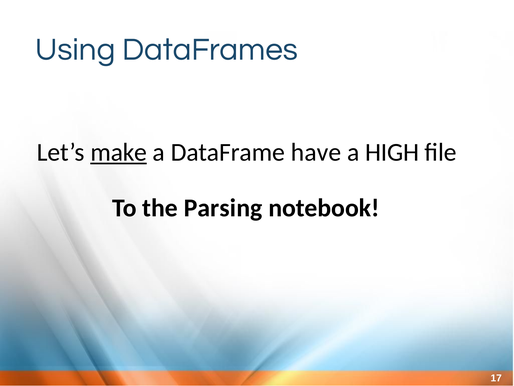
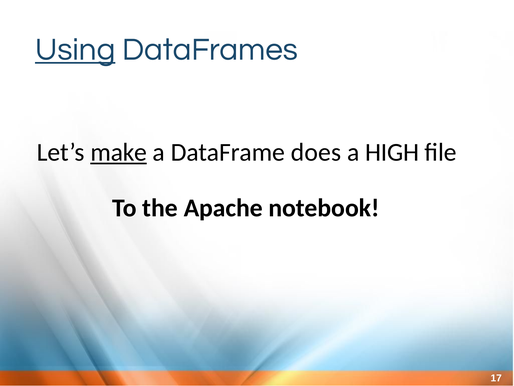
Using underline: none -> present
have: have -> does
Parsing: Parsing -> Apache
